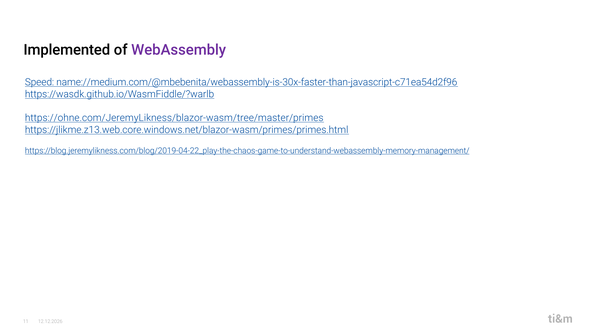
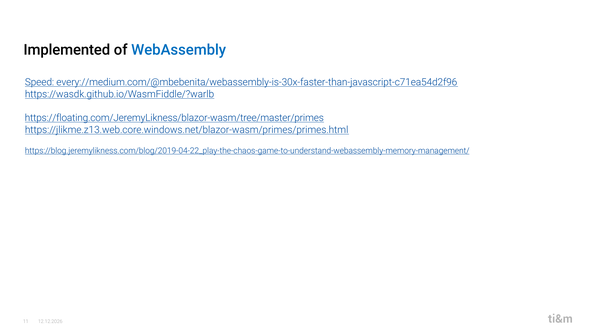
WebAssembly colour: purple -> blue
name://medium.com/@mbebenita/webassembly-is-30x-faster-than-javascript-c71ea54d2f96: name://medium.com/@mbebenita/webassembly-is-30x-faster-than-javascript-c71ea54d2f96 -> every://medium.com/@mbebenita/webassembly-is-30x-faster-than-javascript-c71ea54d2f96
https://ohne.com/JeremyLikness/blazor-wasm/tree/master/primes: https://ohne.com/JeremyLikness/blazor-wasm/tree/master/primes -> https://floating.com/JeremyLikness/blazor-wasm/tree/master/primes
